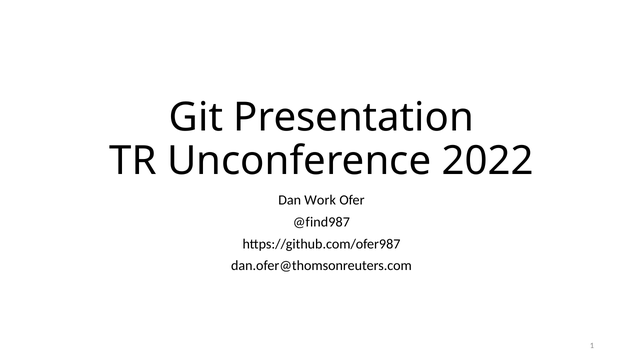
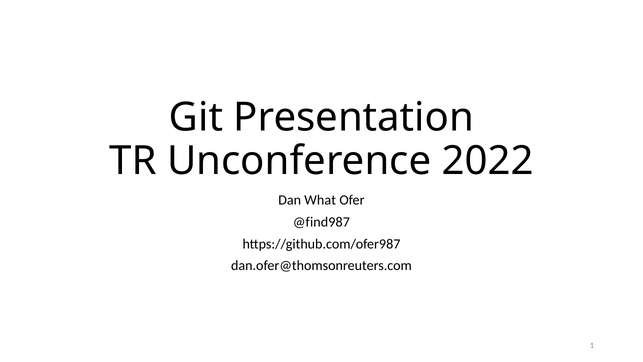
Work: Work -> What
